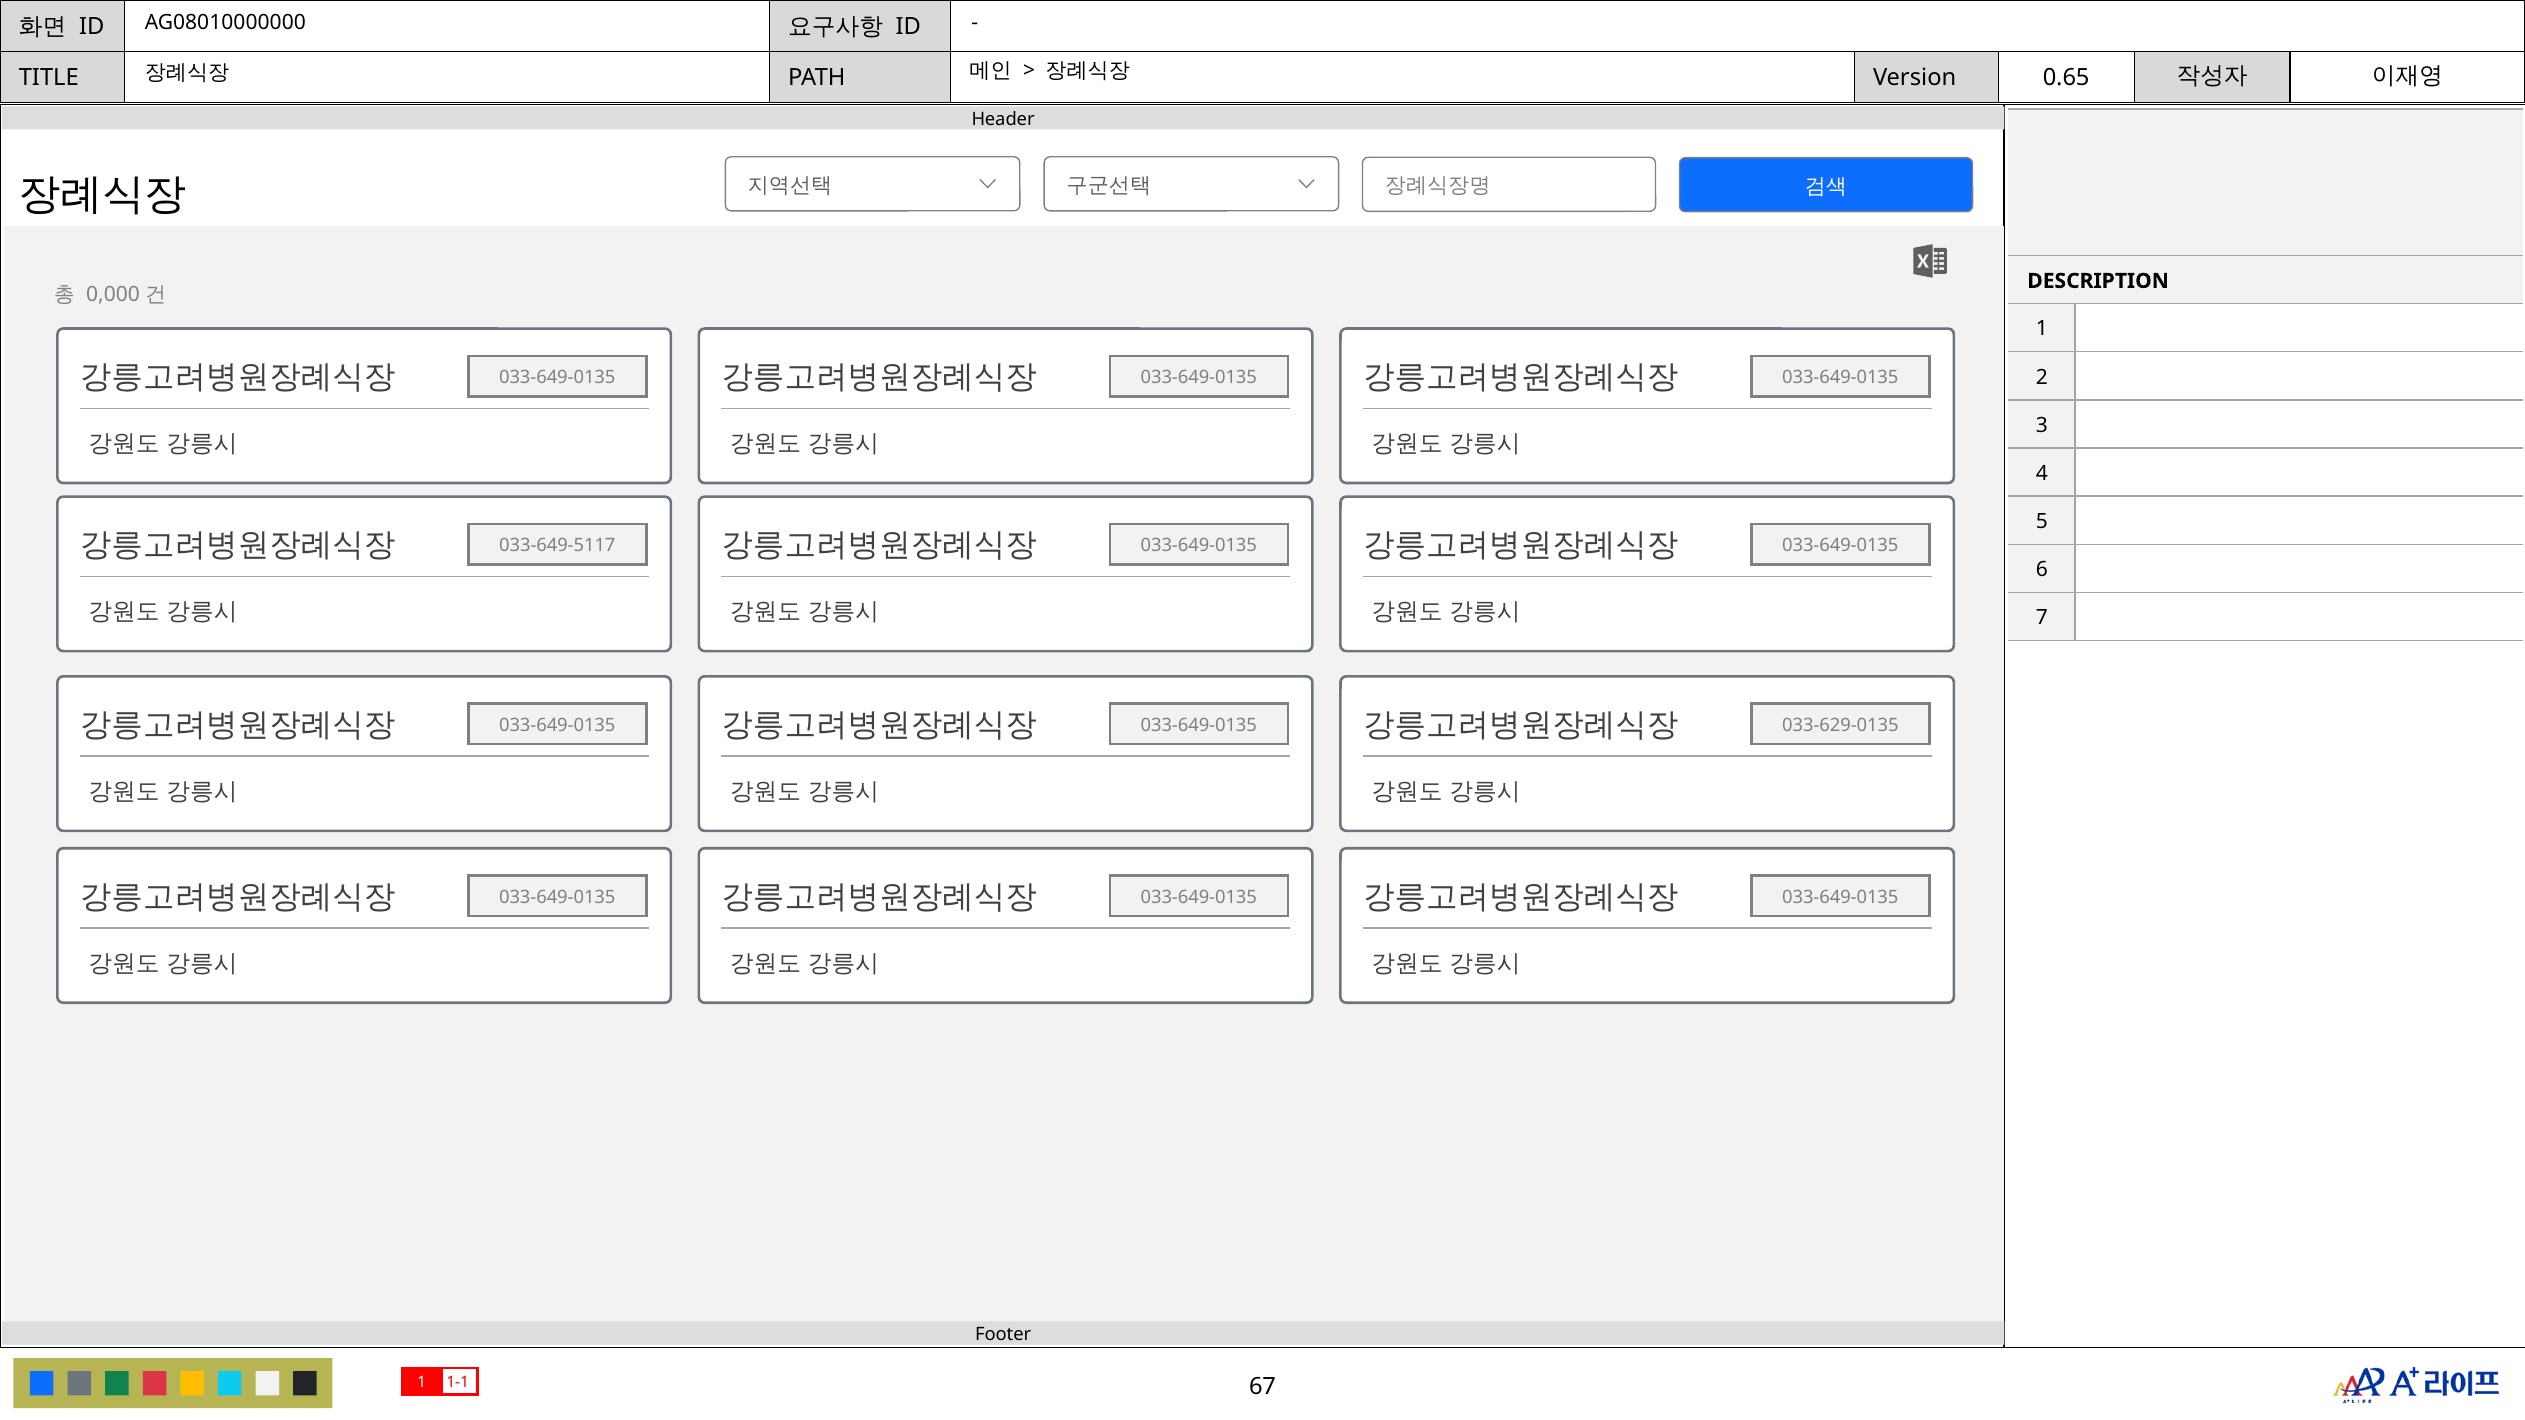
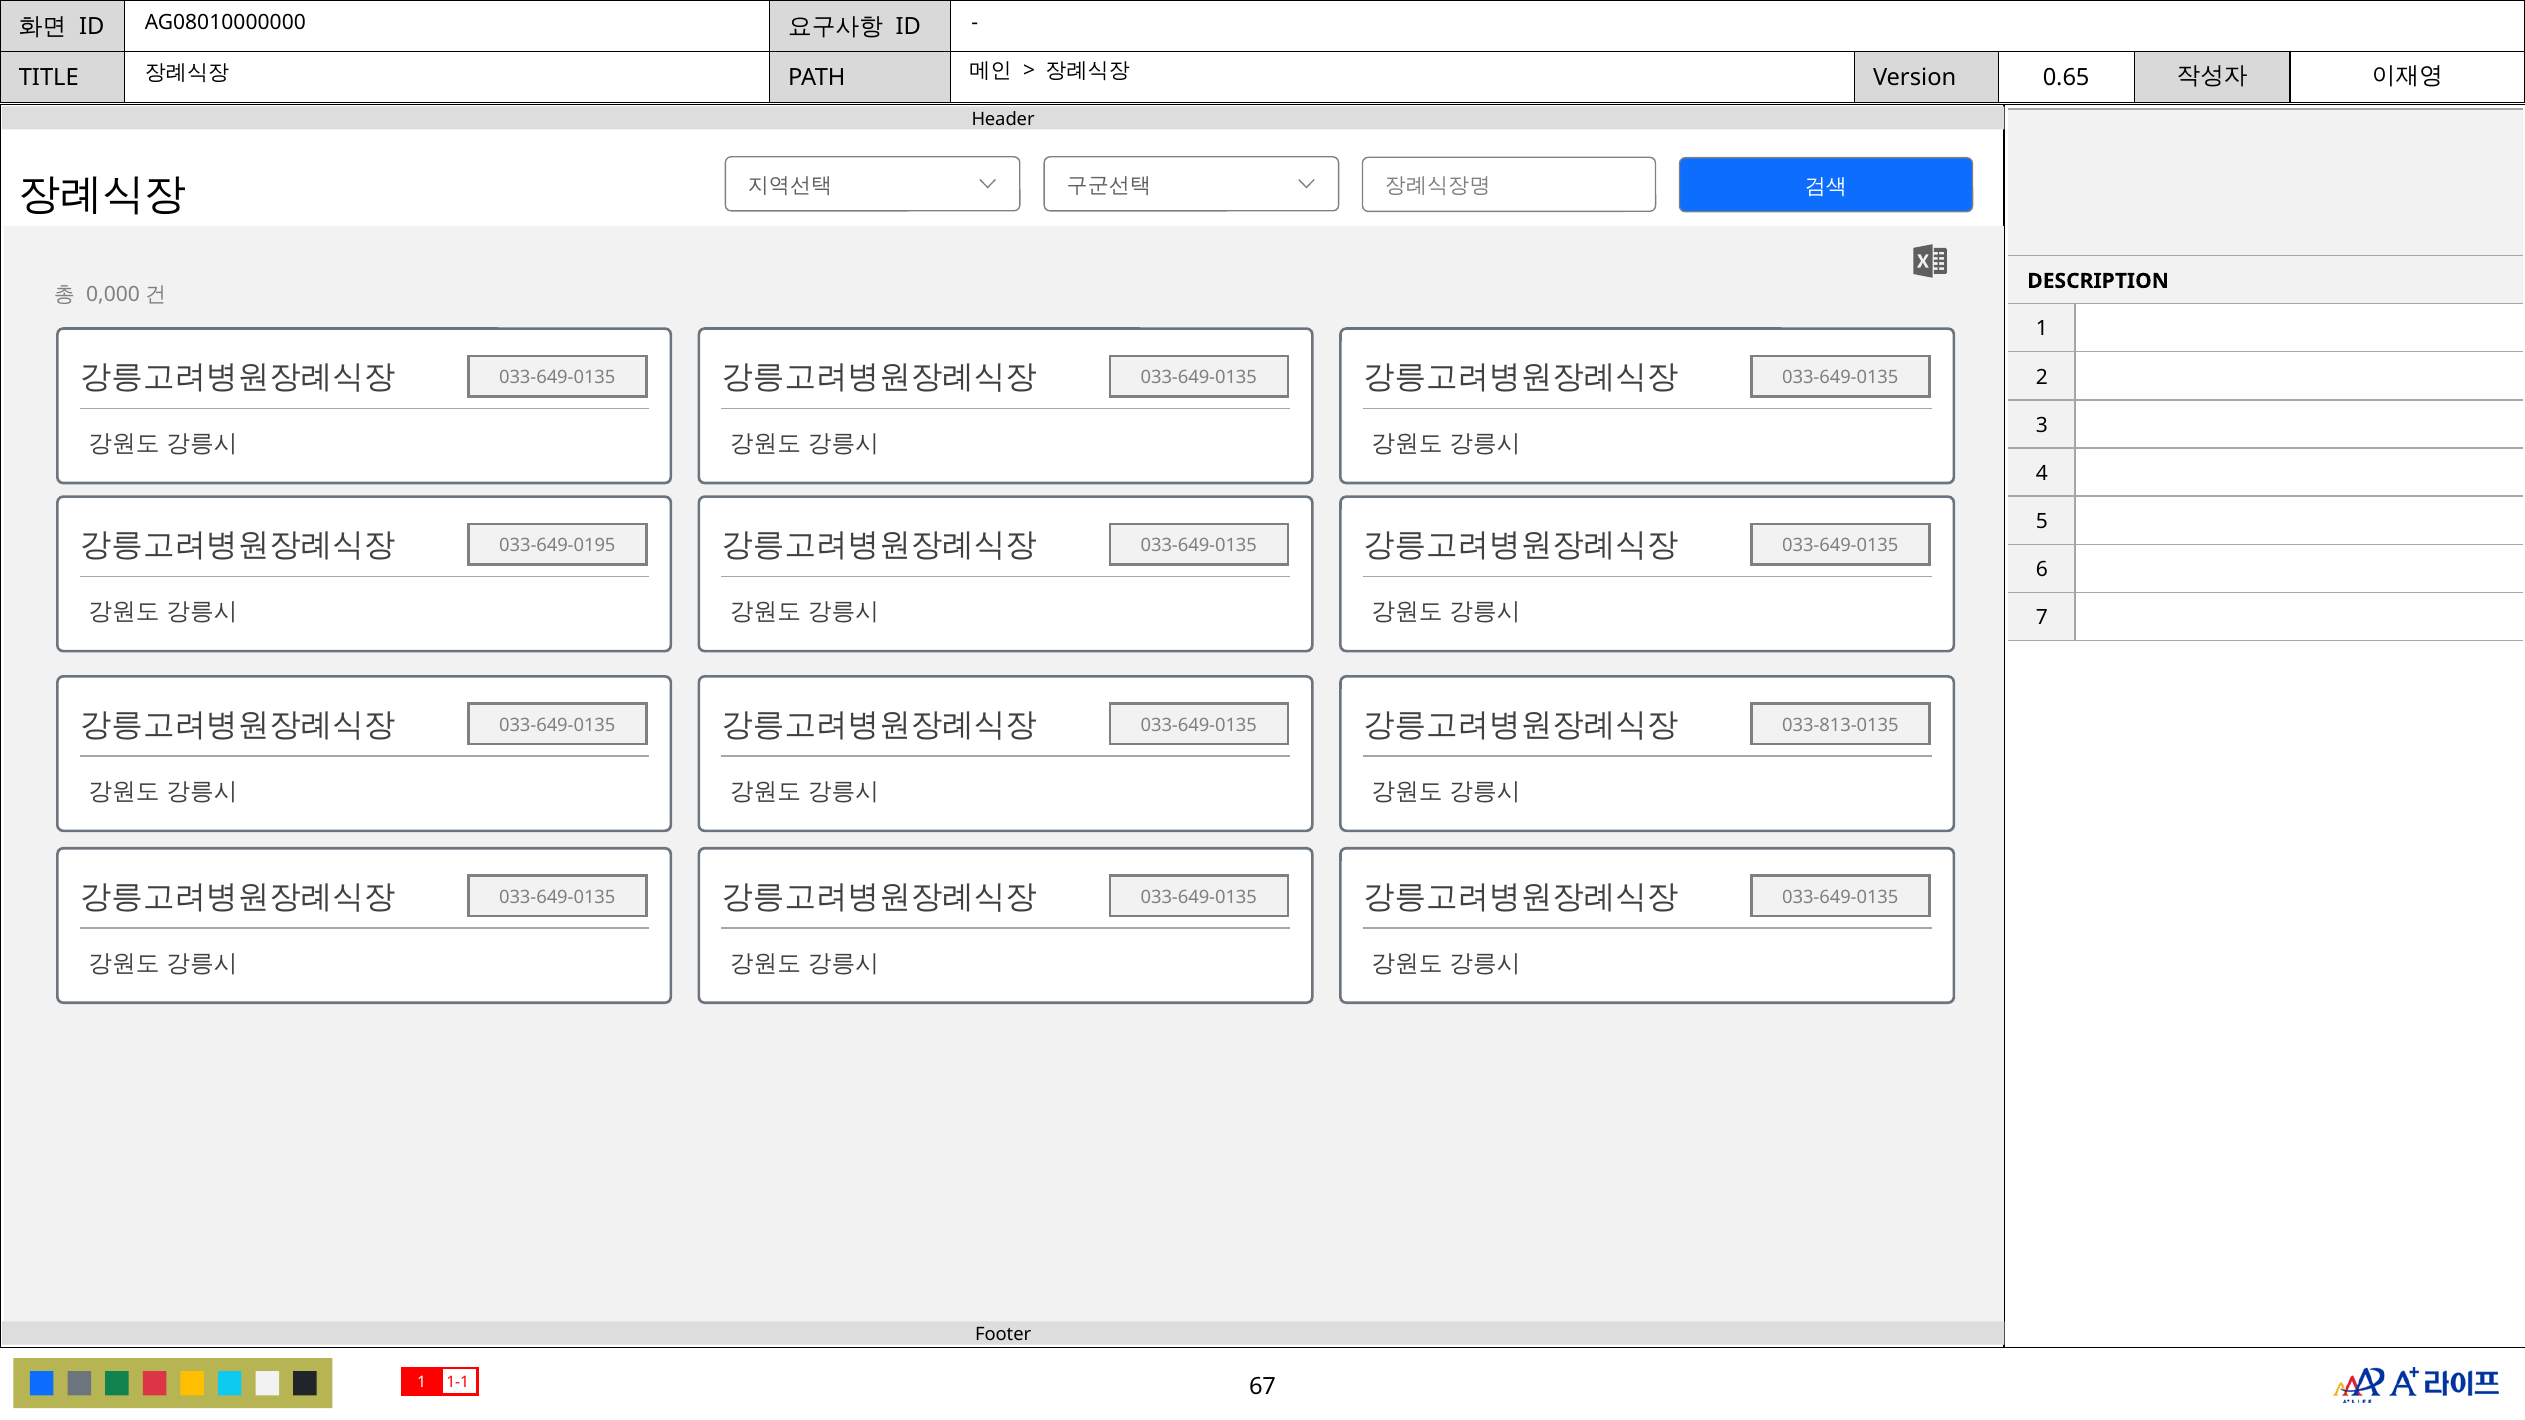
033-649-5117: 033-649-5117 -> 033-649-0195
033-629-0135: 033-629-0135 -> 033-813-0135
